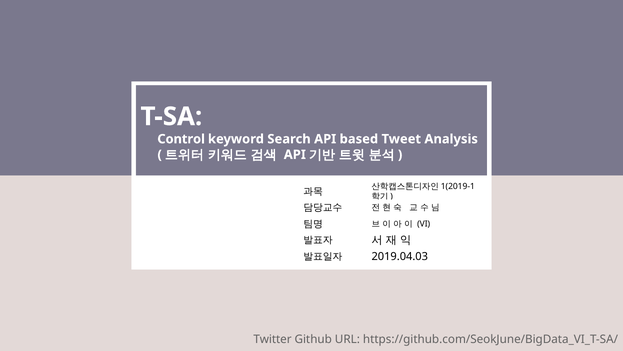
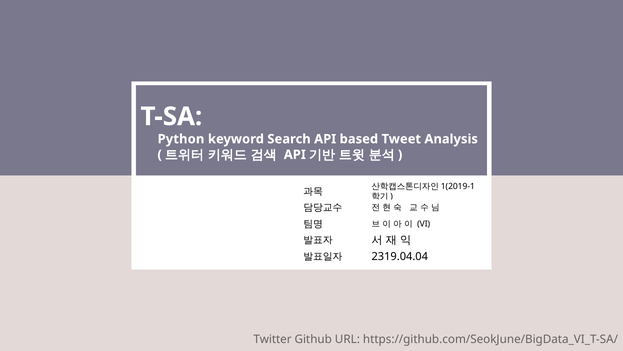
Control: Control -> Python
2019.04.03: 2019.04.03 -> 2319.04.04
